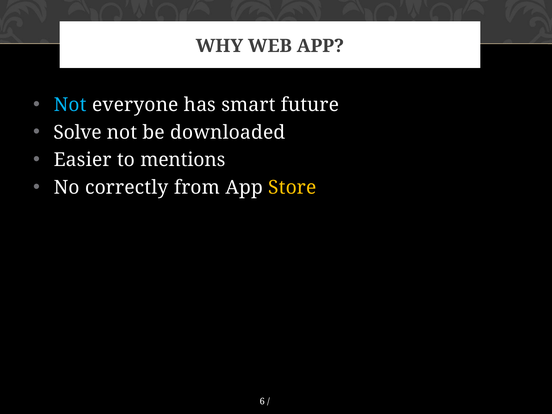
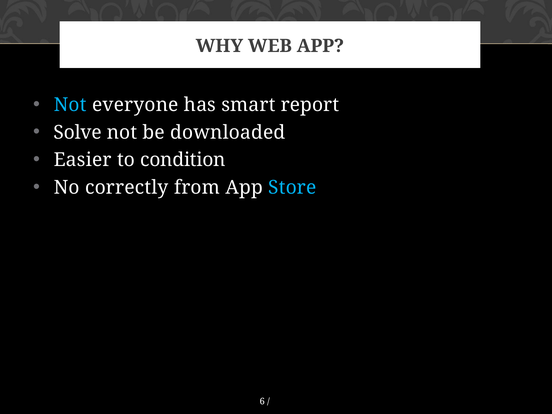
future: future -> report
mentions: mentions -> condition
Store colour: yellow -> light blue
